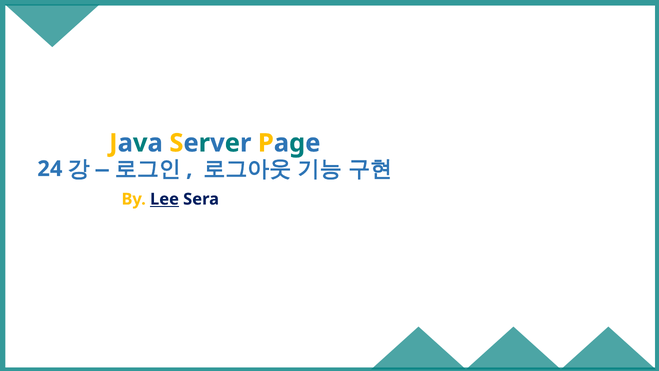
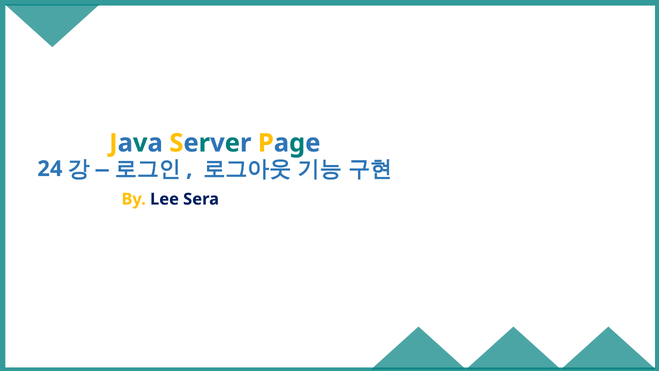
Lee underline: present -> none
